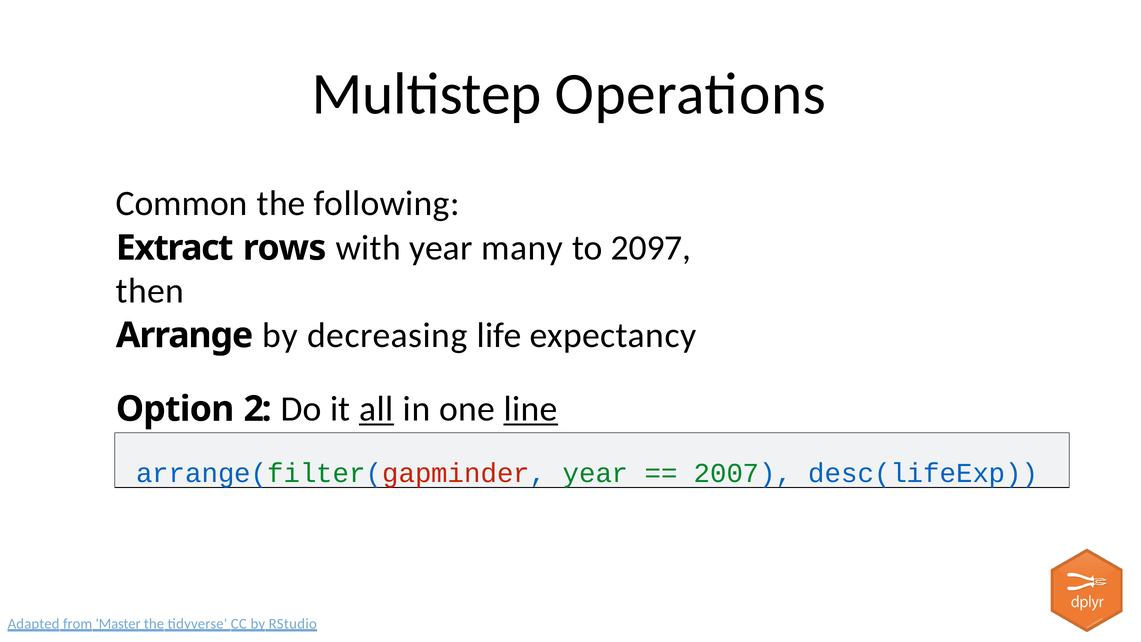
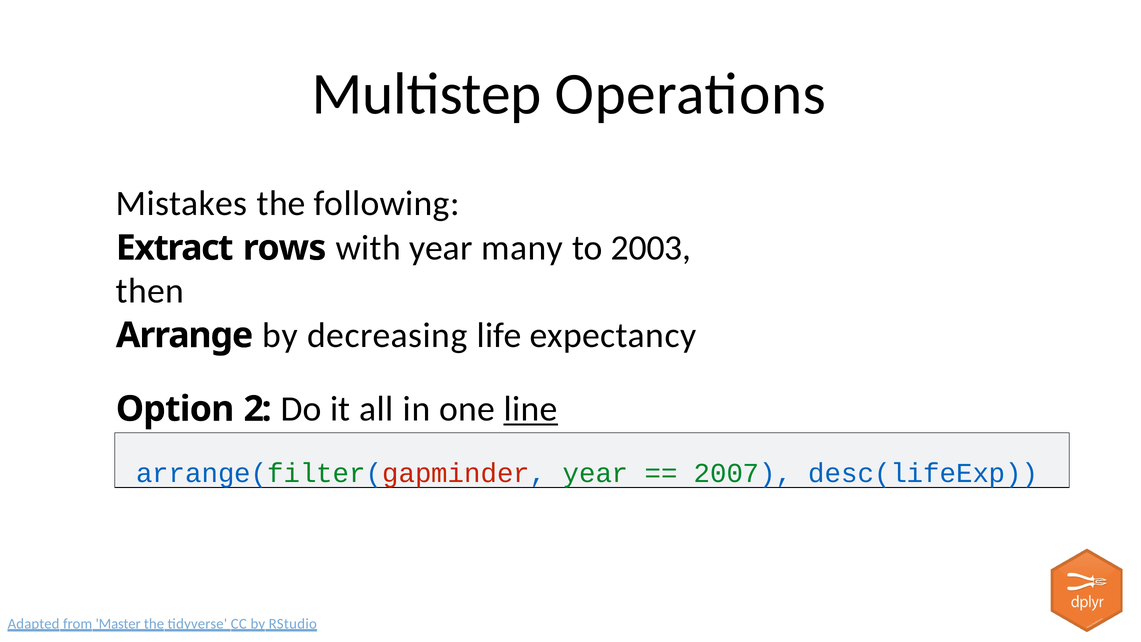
Common: Common -> Mistakes
2097: 2097 -> 2003
all underline: present -> none
